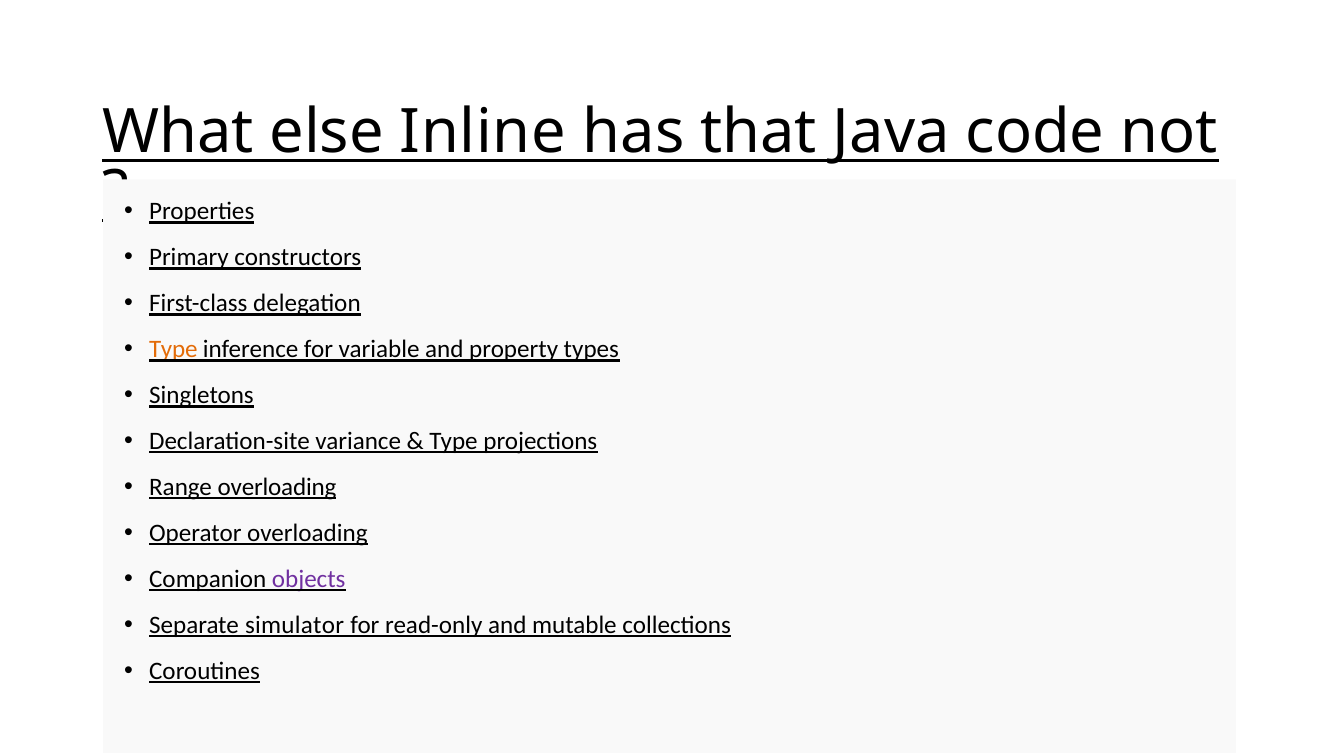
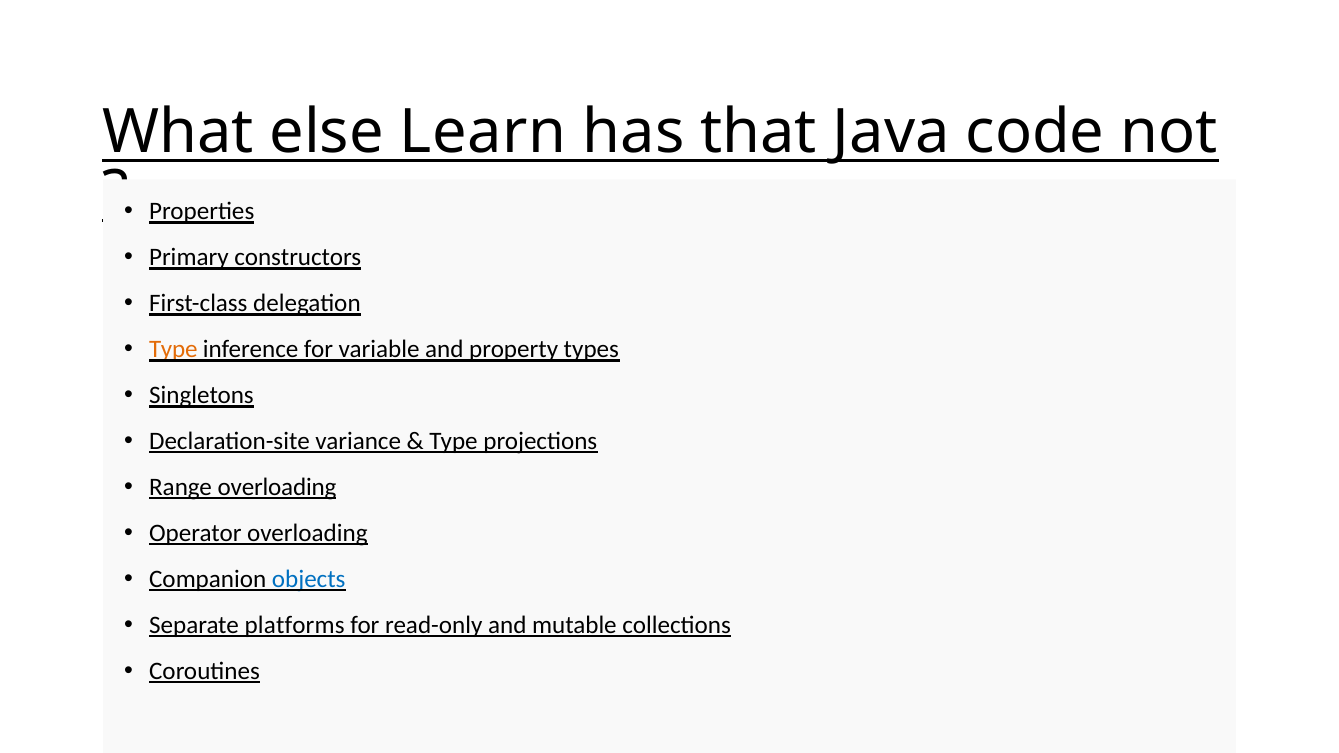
Inline: Inline -> Learn
objects colour: purple -> blue
simulator: simulator -> platforms
